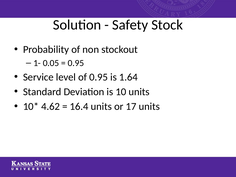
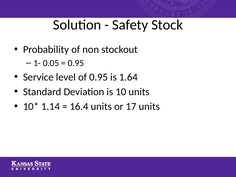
4.62: 4.62 -> 1.14
